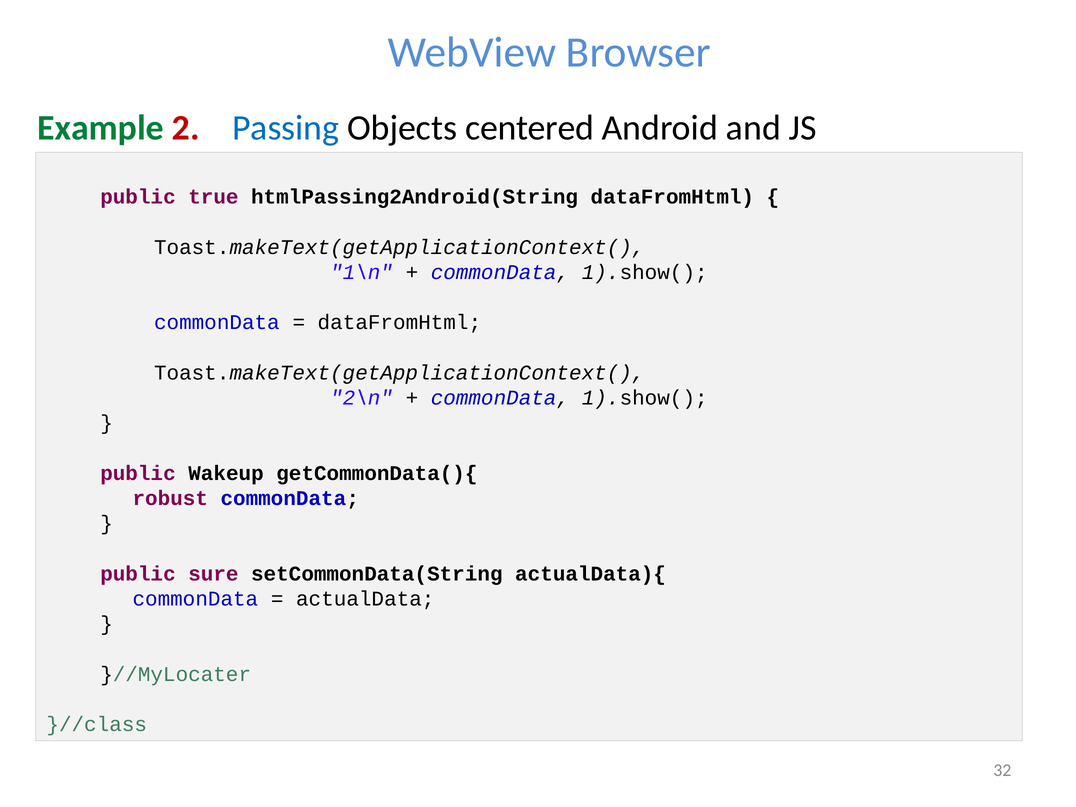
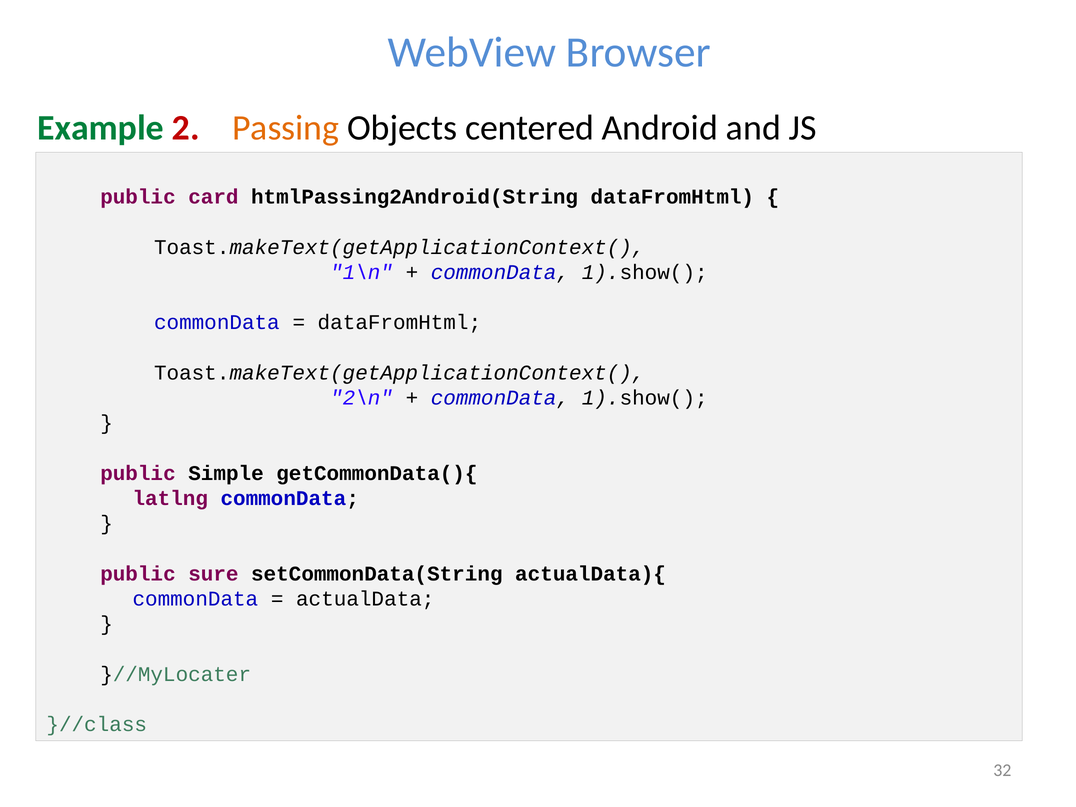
Passing colour: blue -> orange
true: true -> card
Wakeup: Wakeup -> Simple
robust: robust -> latlng
